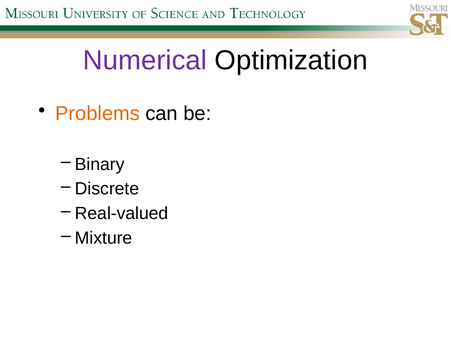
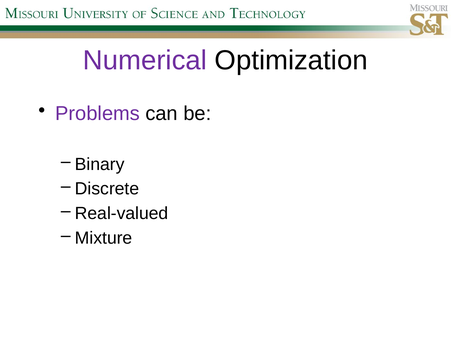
Problems colour: orange -> purple
